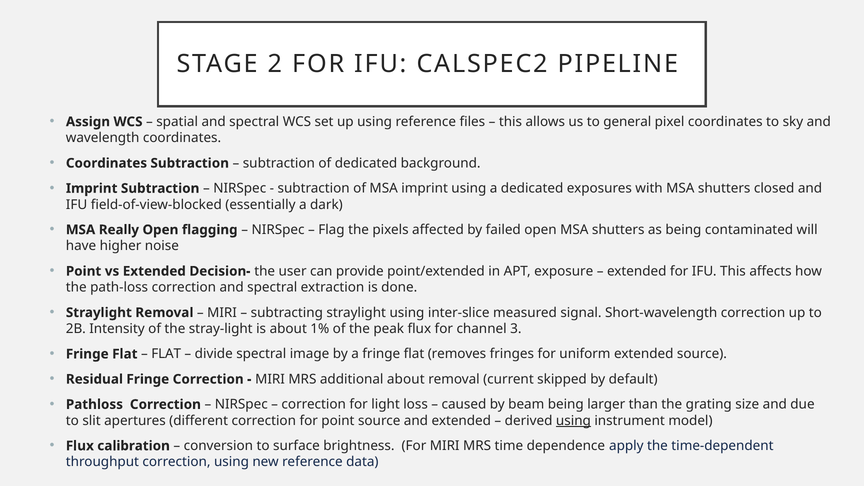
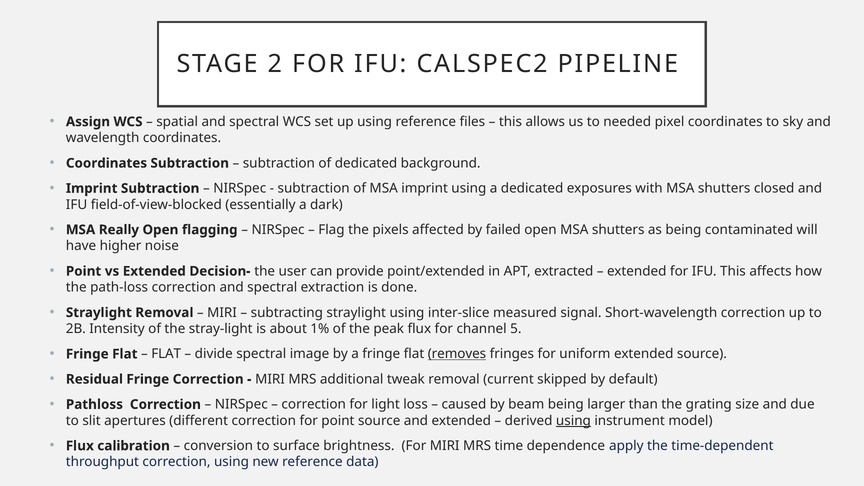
general: general -> needed
exposure: exposure -> extracted
3: 3 -> 5
removes underline: none -> present
additional about: about -> tweak
